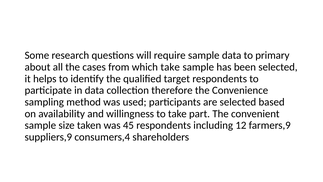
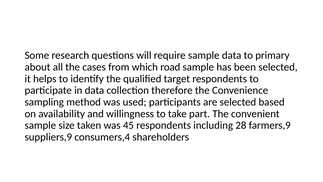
which take: take -> road
12: 12 -> 28
